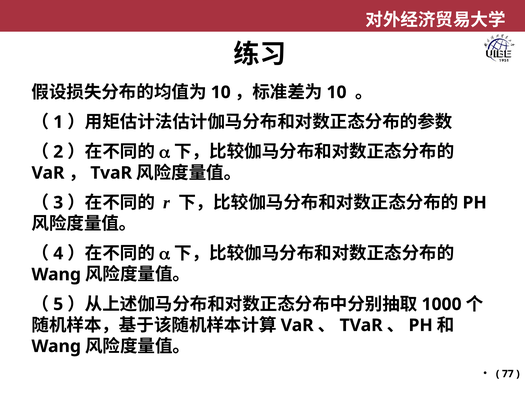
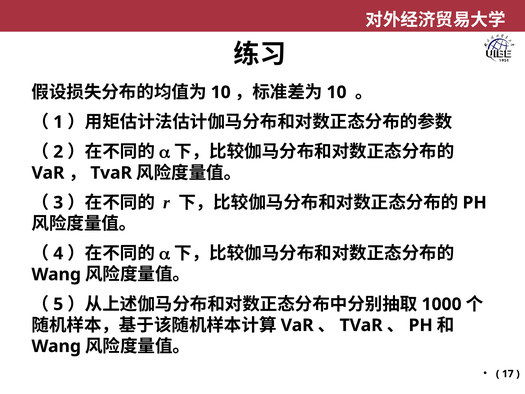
77: 77 -> 17
